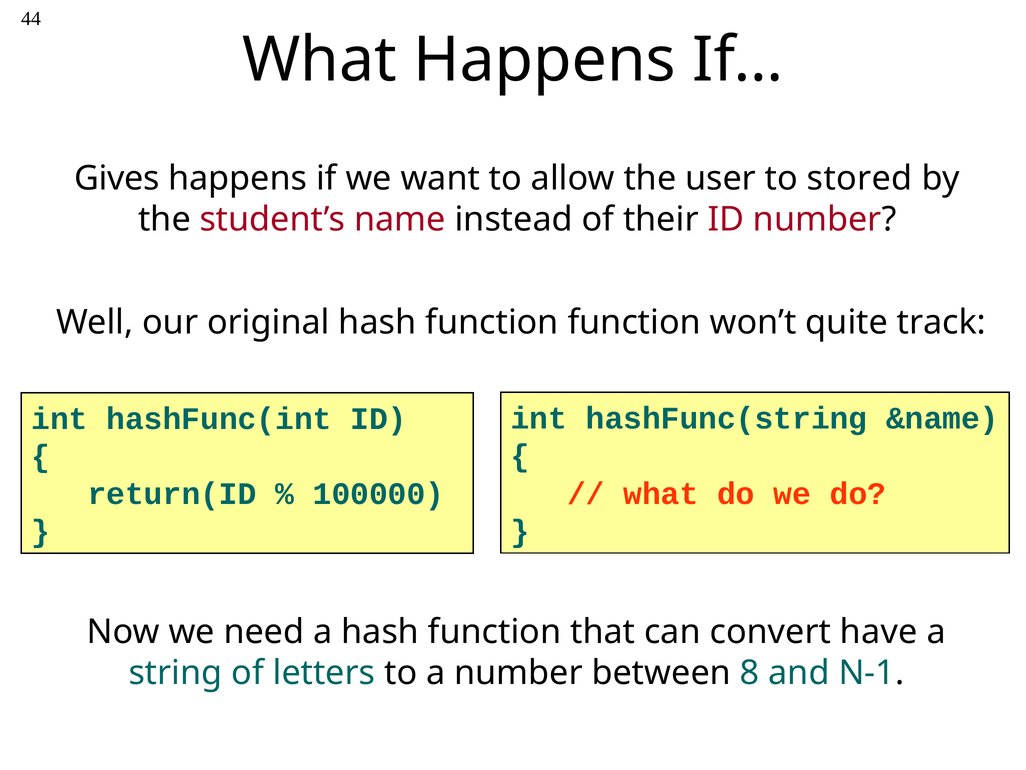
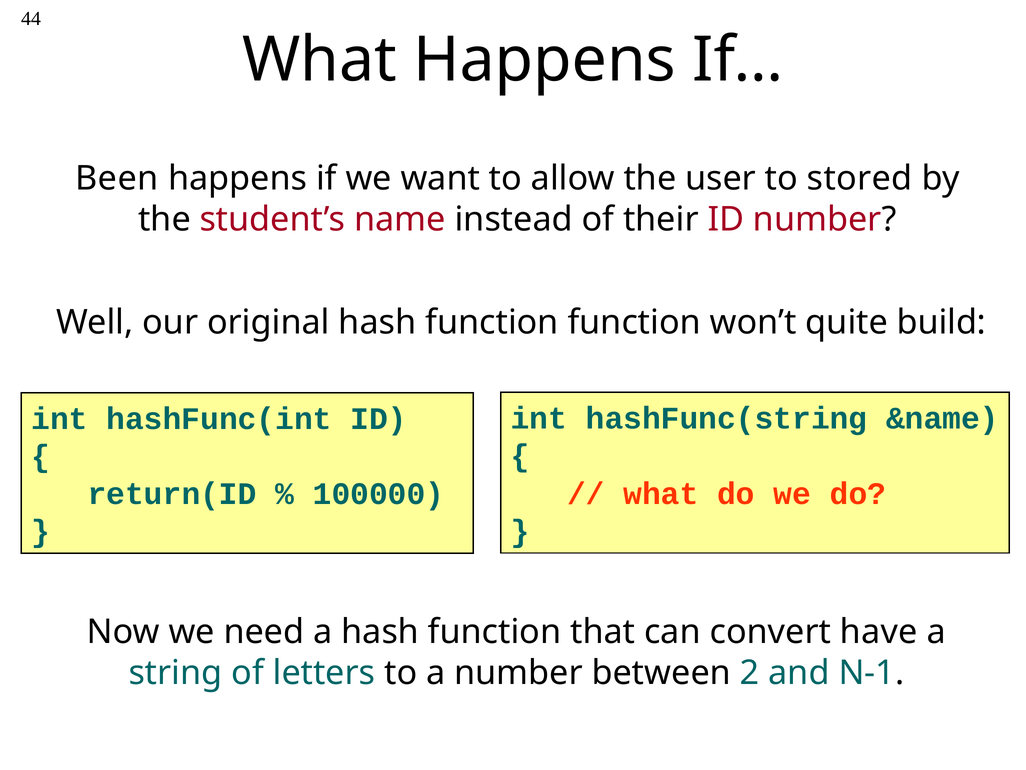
Gives: Gives -> Been
track: track -> build
8: 8 -> 2
